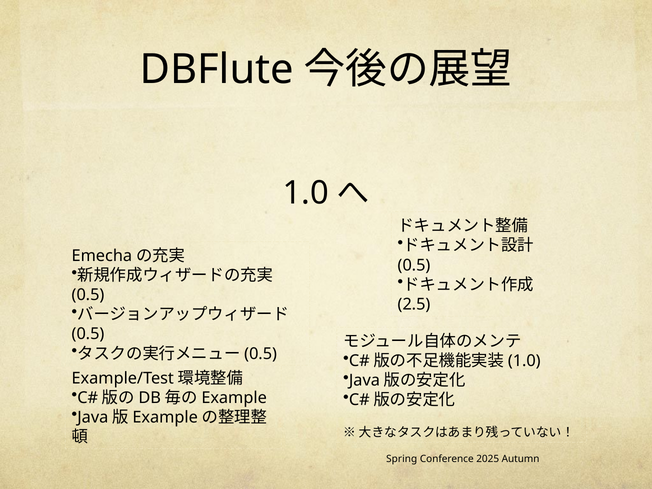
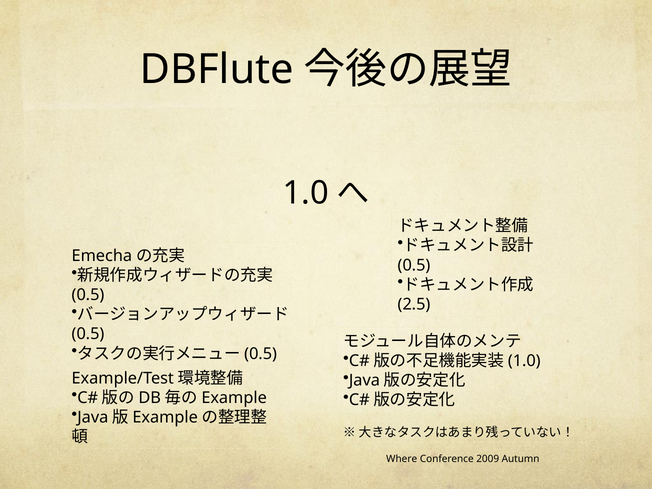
Spring: Spring -> Where
2025: 2025 -> 2009
